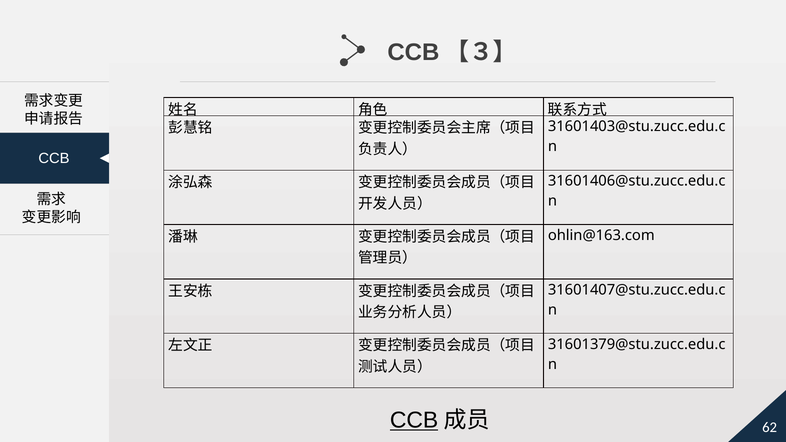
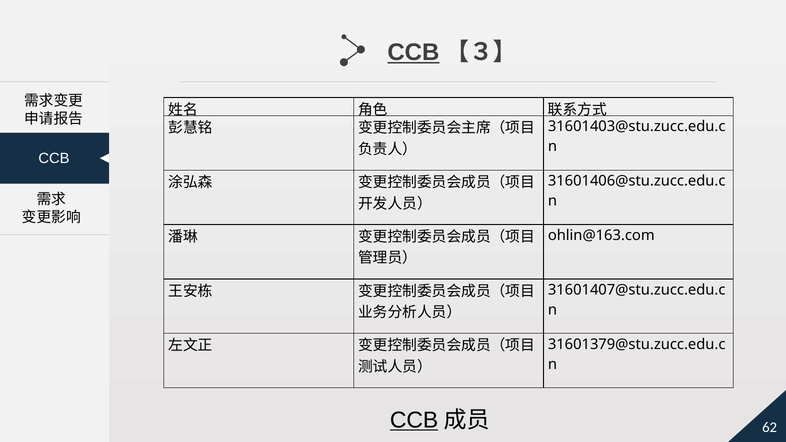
CCB at (413, 52) underline: none -> present
